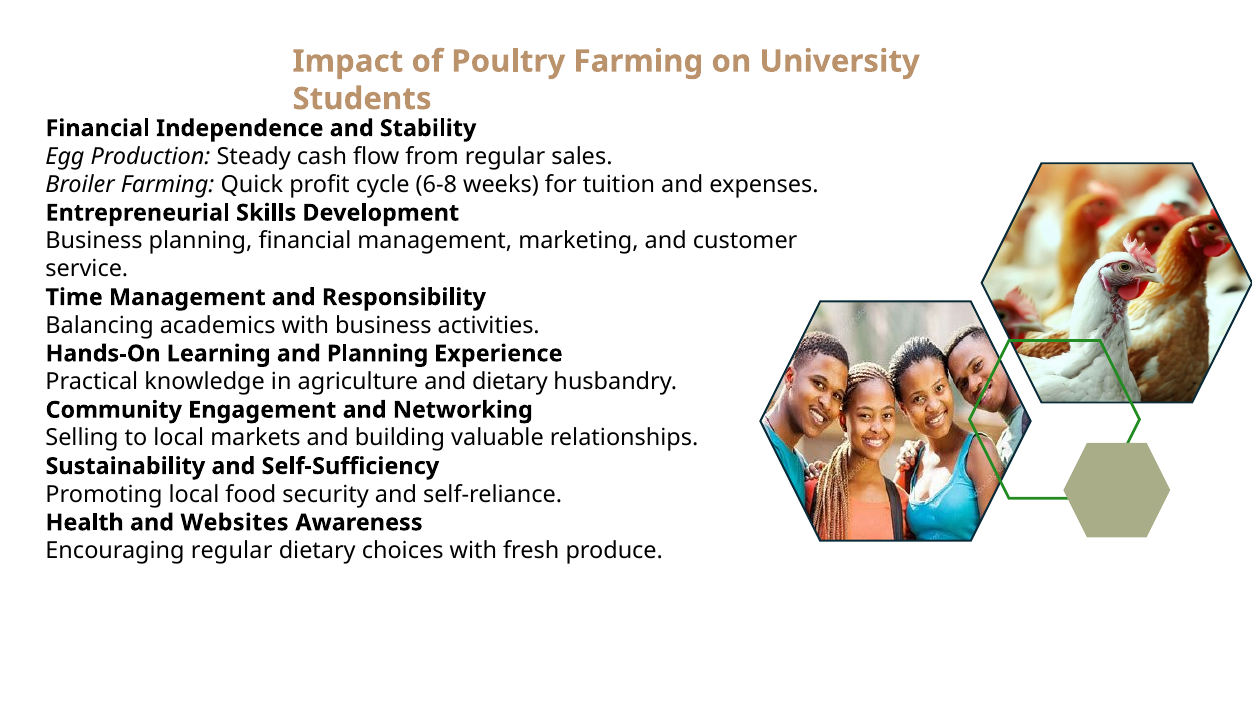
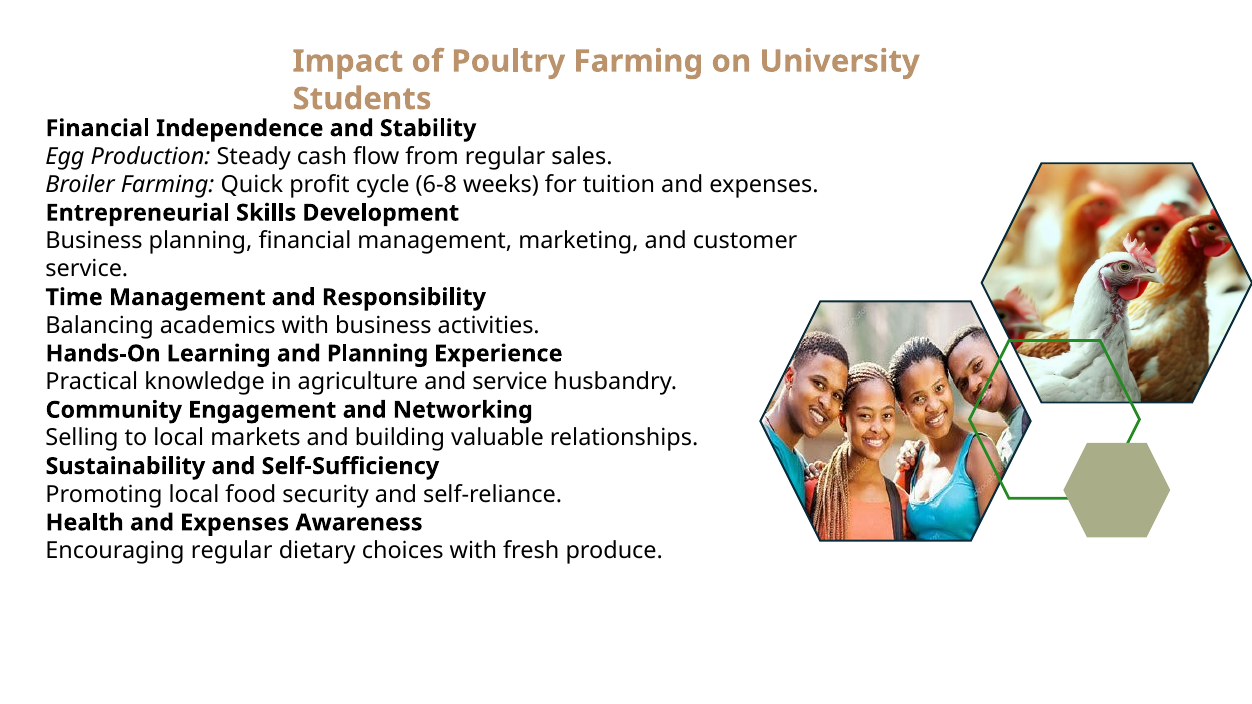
and dietary: dietary -> service
Health and Websites: Websites -> Expenses
